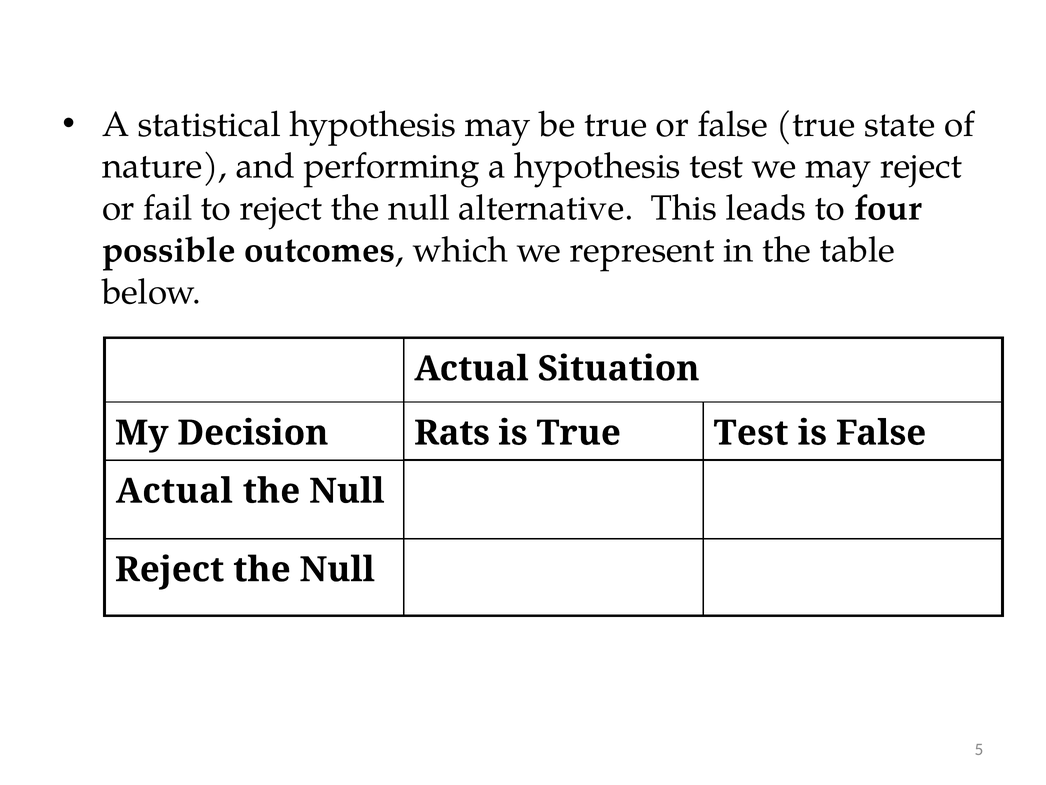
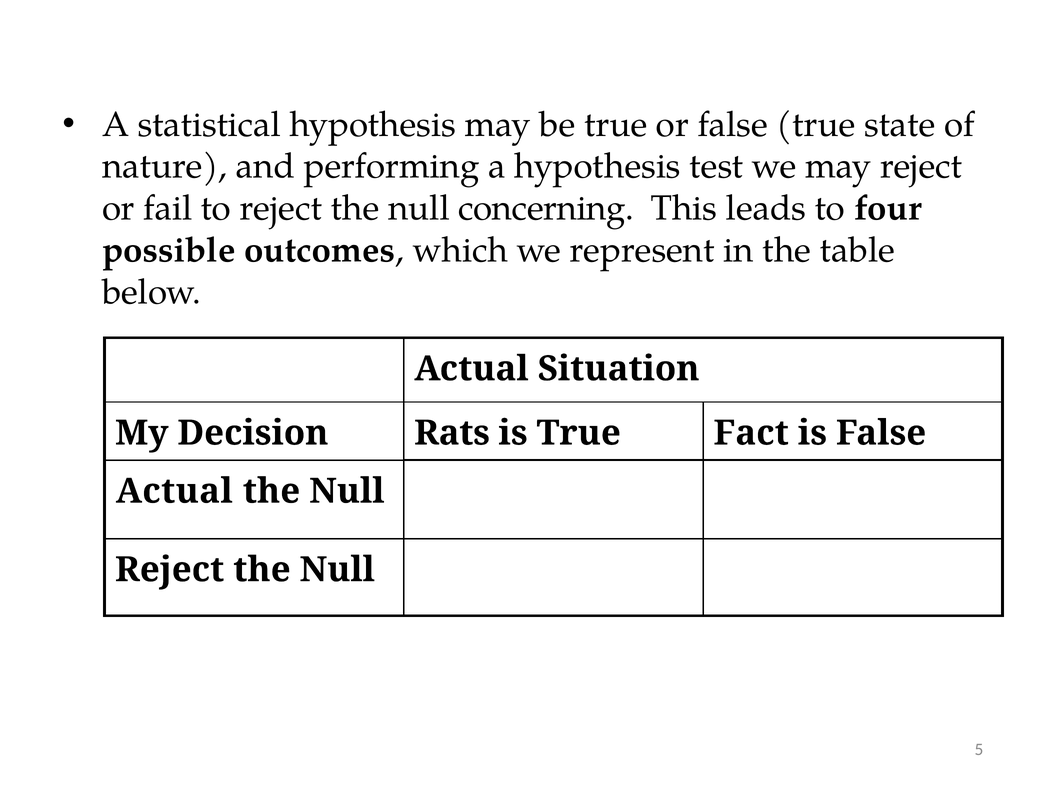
alternative: alternative -> concerning
True Test: Test -> Fact
